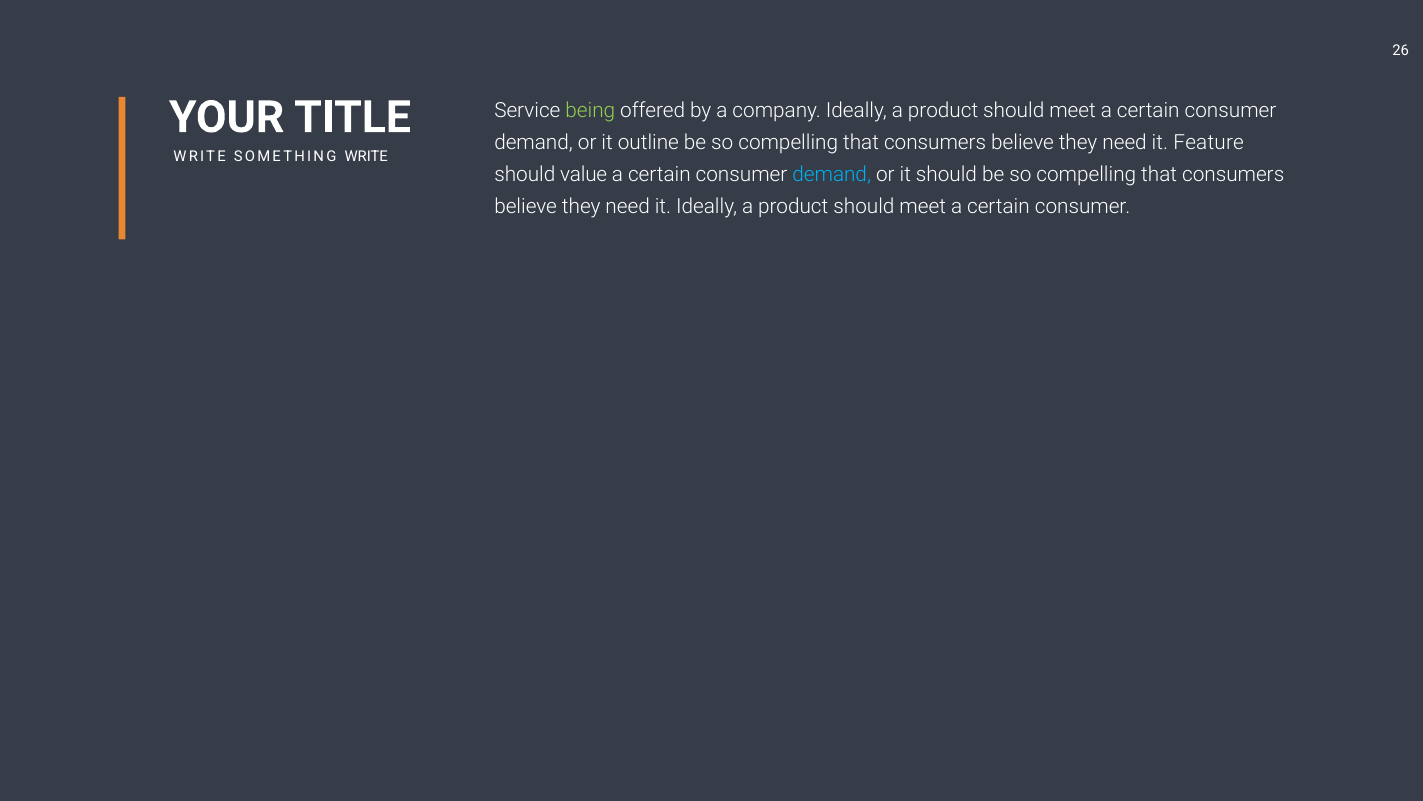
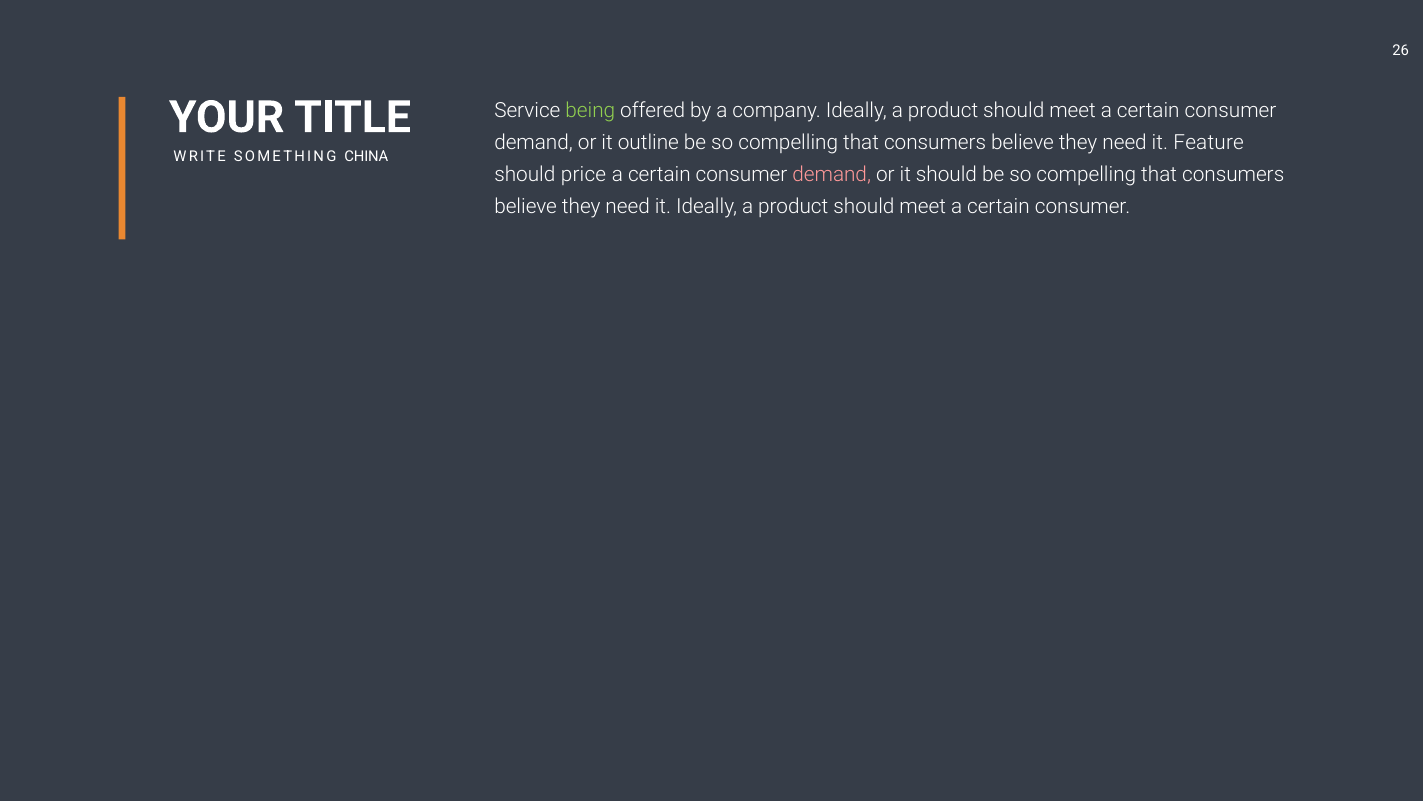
SOMETHING WRITE: WRITE -> CHINA
value: value -> price
demand at (832, 174) colour: light blue -> pink
